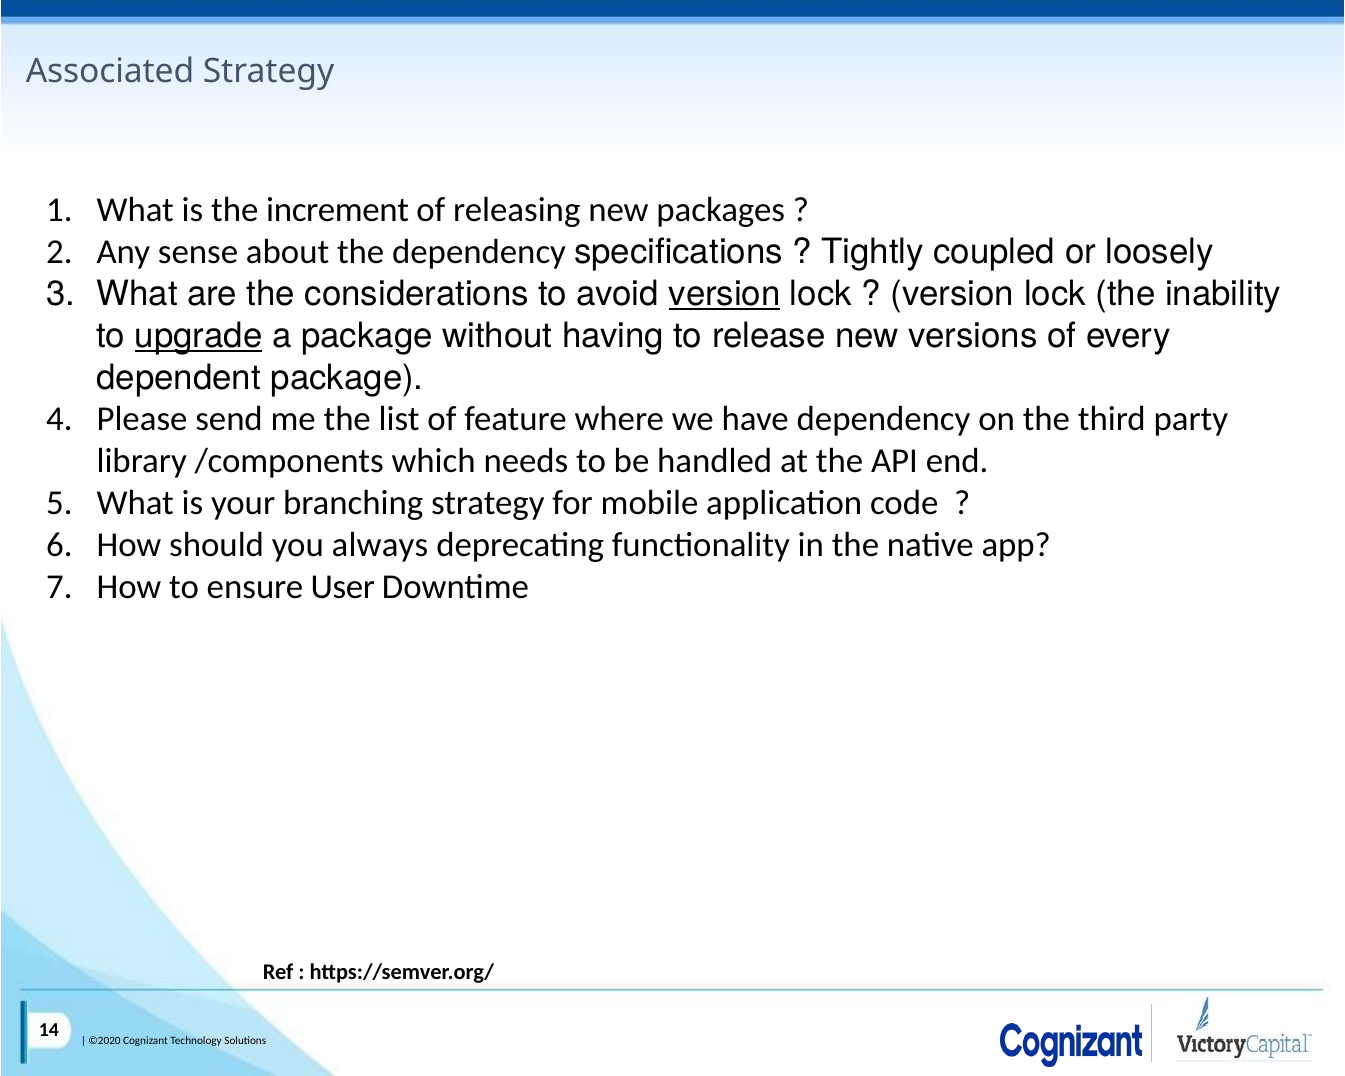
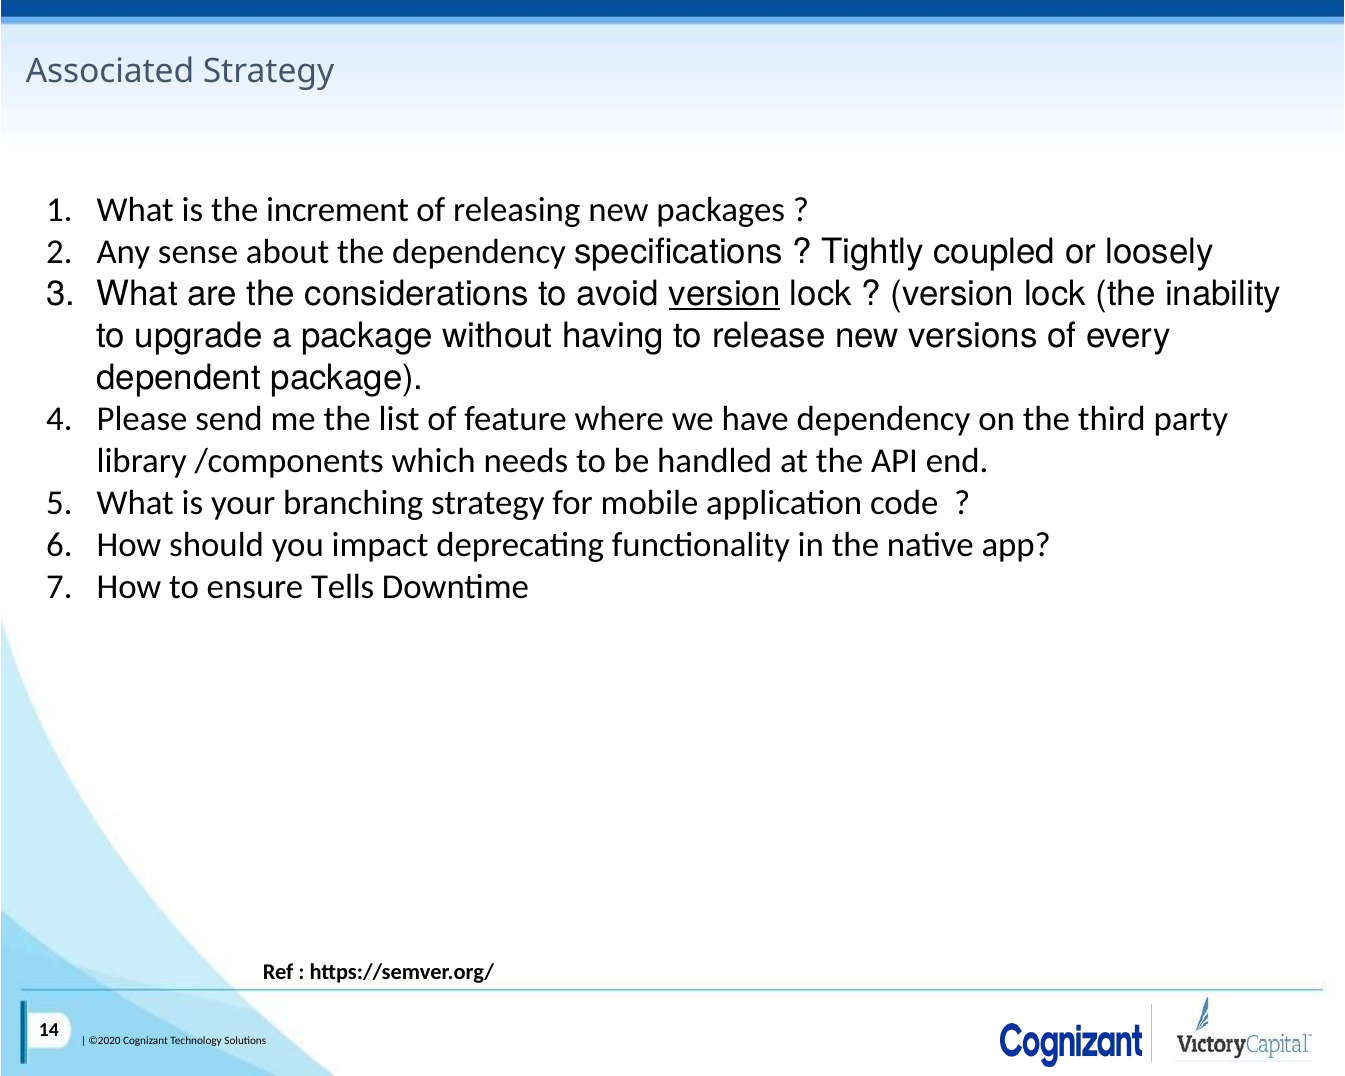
upgrade underline: present -> none
always: always -> impact
User: User -> Tells
